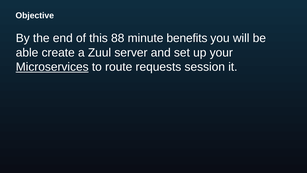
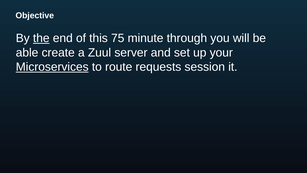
the underline: none -> present
88: 88 -> 75
benefits: benefits -> through
